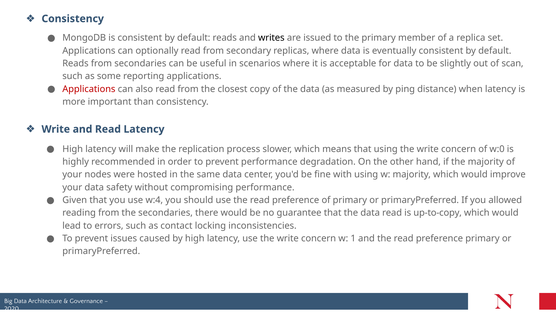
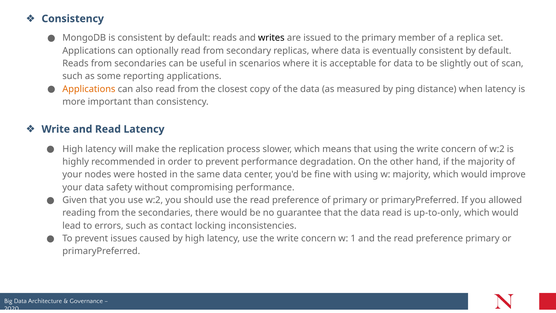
Applications at (89, 89) colour: red -> orange
of w:0: w:0 -> w:2
use w:4: w:4 -> w:2
up-to-copy: up-to-copy -> up-to-only
